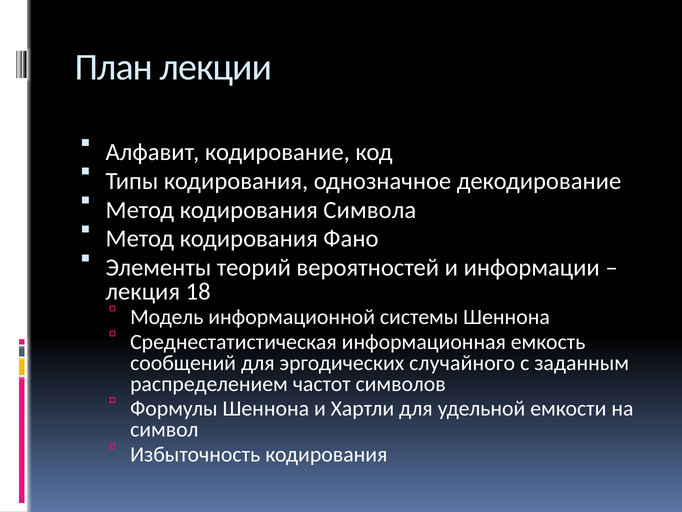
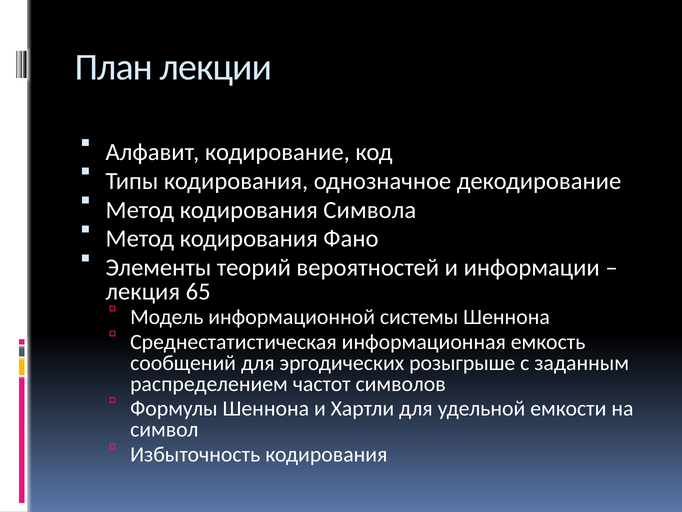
18: 18 -> 65
случайного: случайного -> розыгрыше
